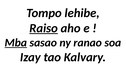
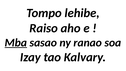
Raiso underline: present -> none
